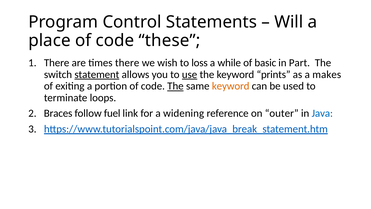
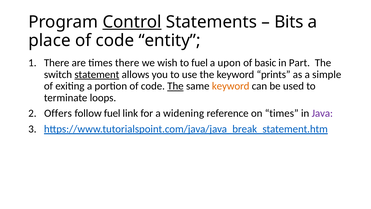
Control underline: none -> present
Will: Will -> Bits
these: these -> entity
to loss: loss -> fuel
while: while -> upon
use underline: present -> none
makes: makes -> simple
Braces: Braces -> Offers
on outer: outer -> times
Java colour: blue -> purple
